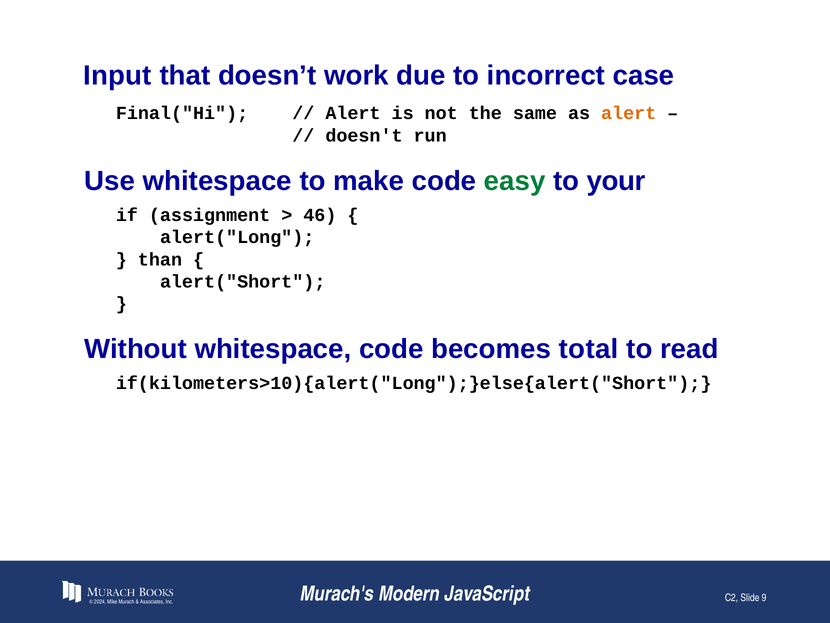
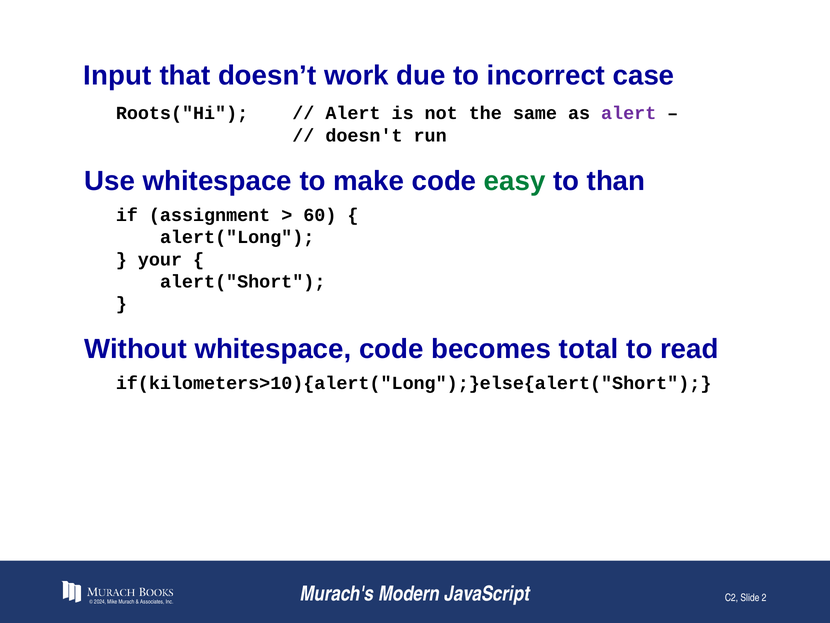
Final("Hi: Final("Hi -> Roots("Hi
alert at (629, 113) colour: orange -> purple
your: your -> than
46: 46 -> 60
than: than -> your
9: 9 -> 2
